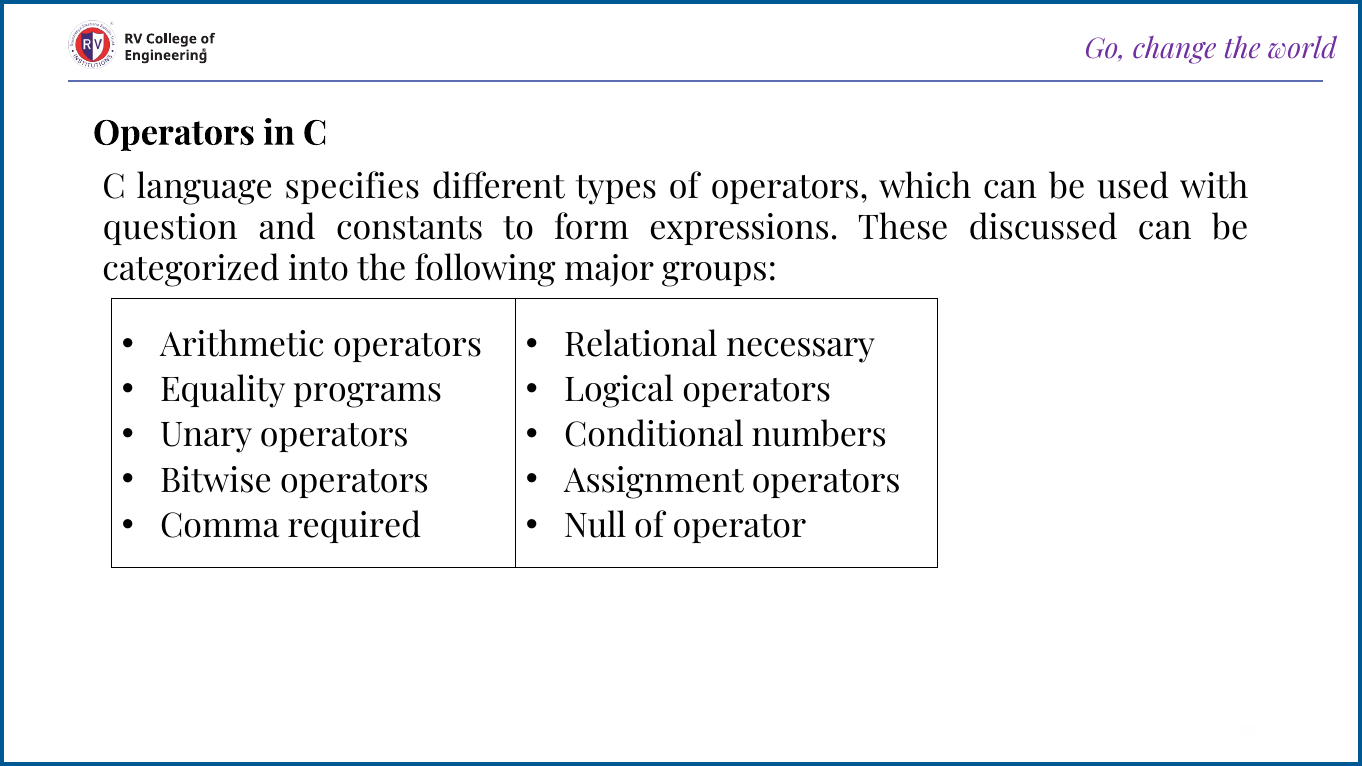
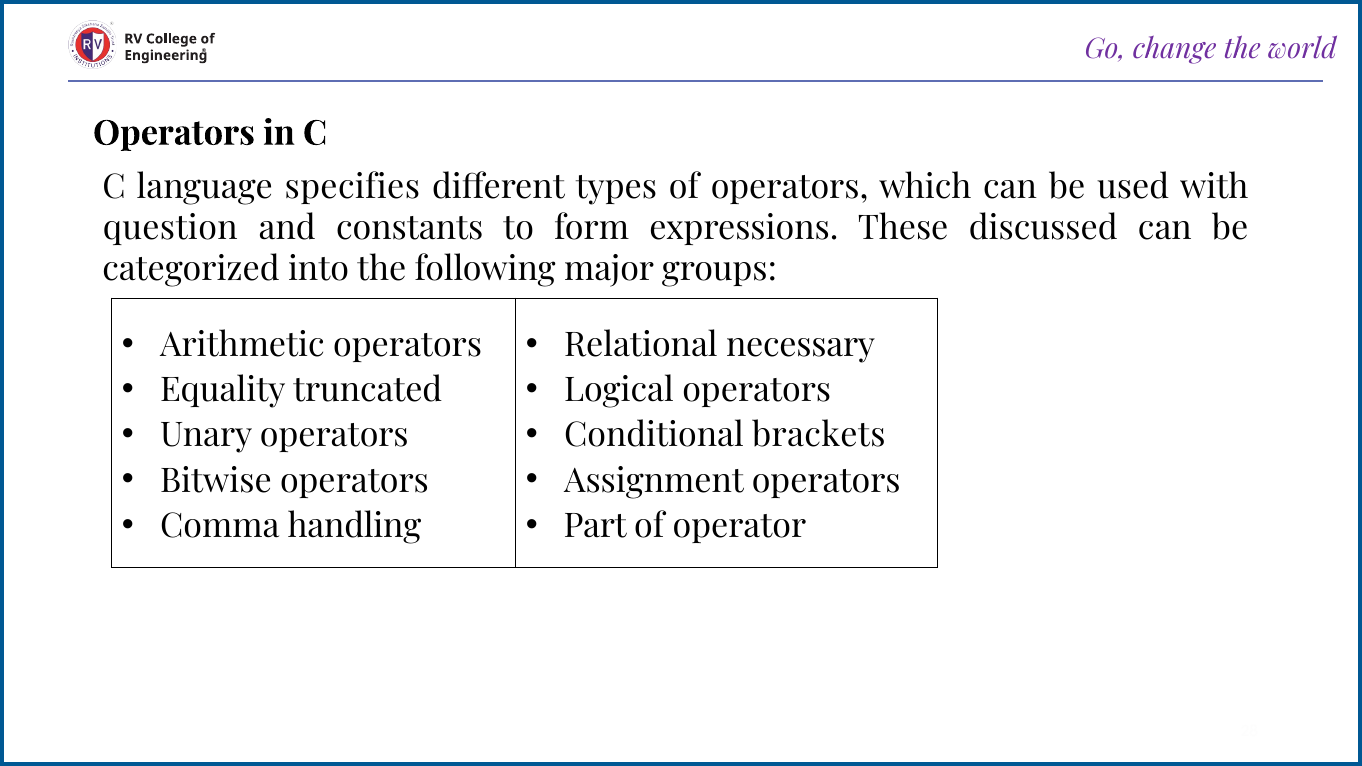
programs: programs -> truncated
numbers: numbers -> brackets
required: required -> handling
Null: Null -> Part
